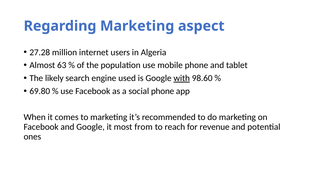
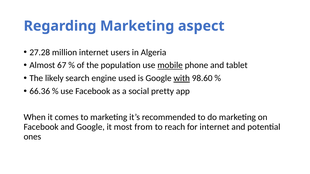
63: 63 -> 67
mobile underline: none -> present
69.80: 69.80 -> 66.36
social phone: phone -> pretty
for revenue: revenue -> internet
